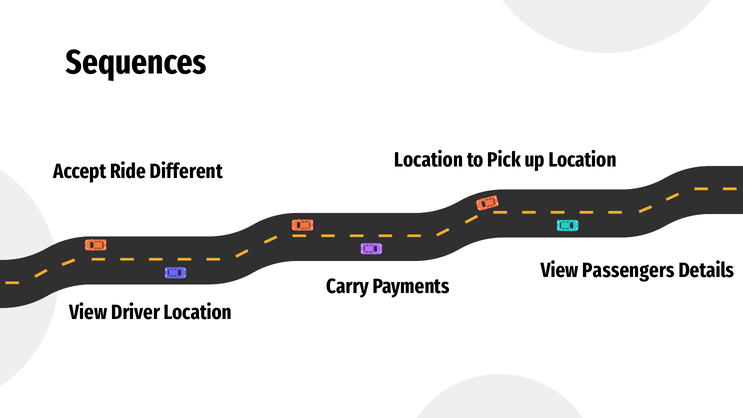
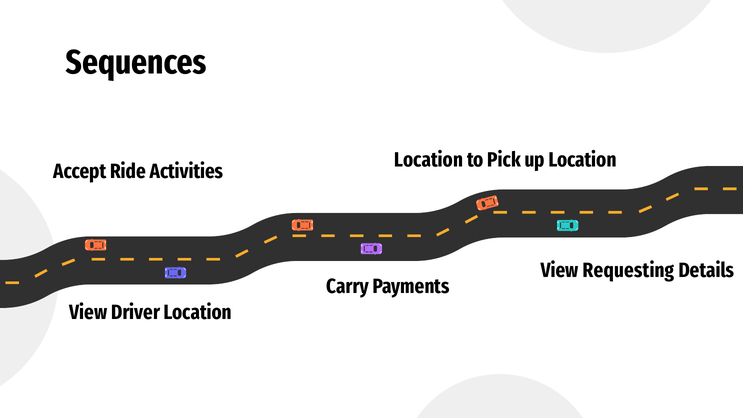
Different: Different -> Activities
Passengers: Passengers -> Requesting
